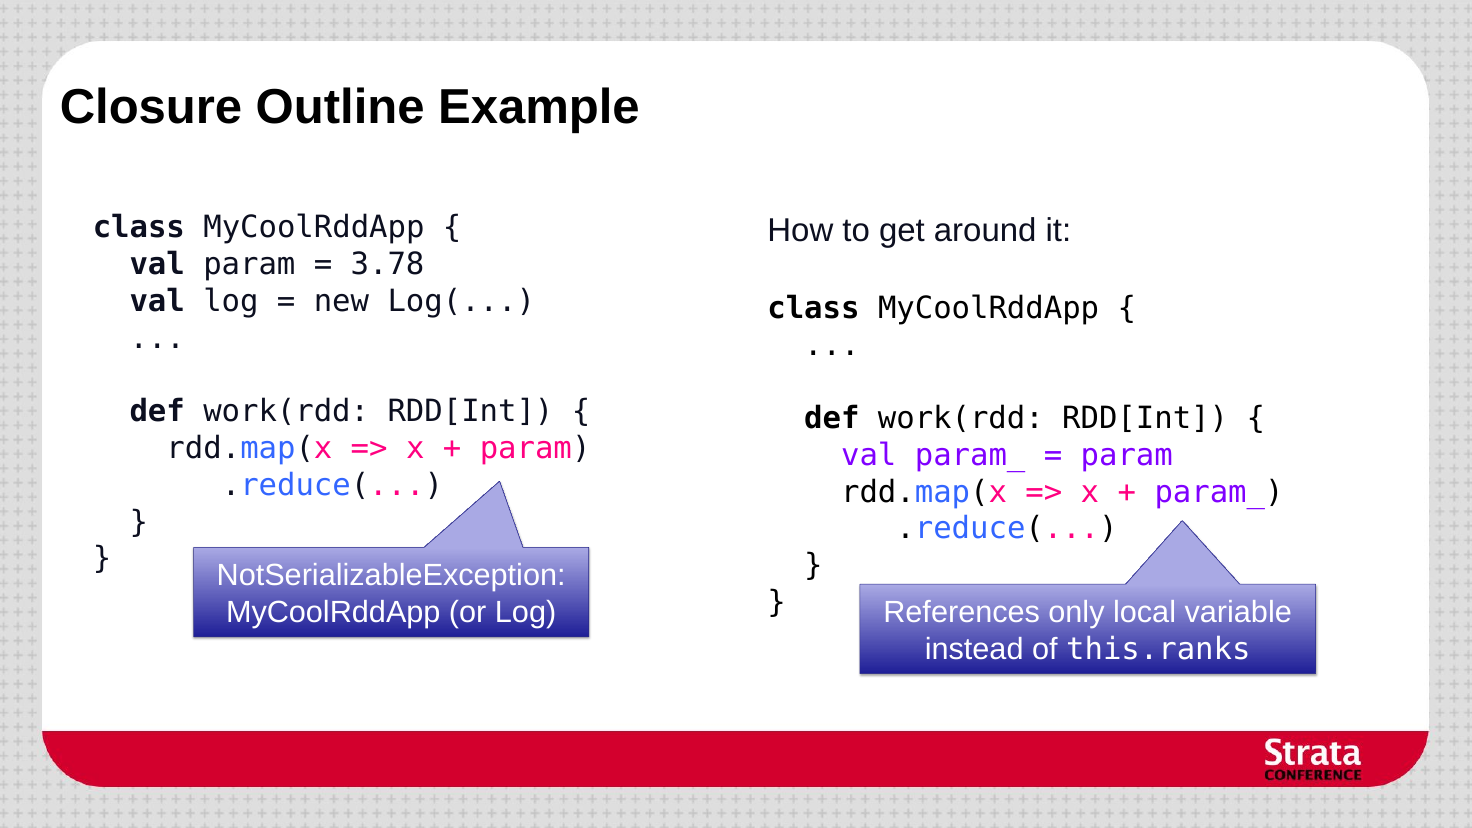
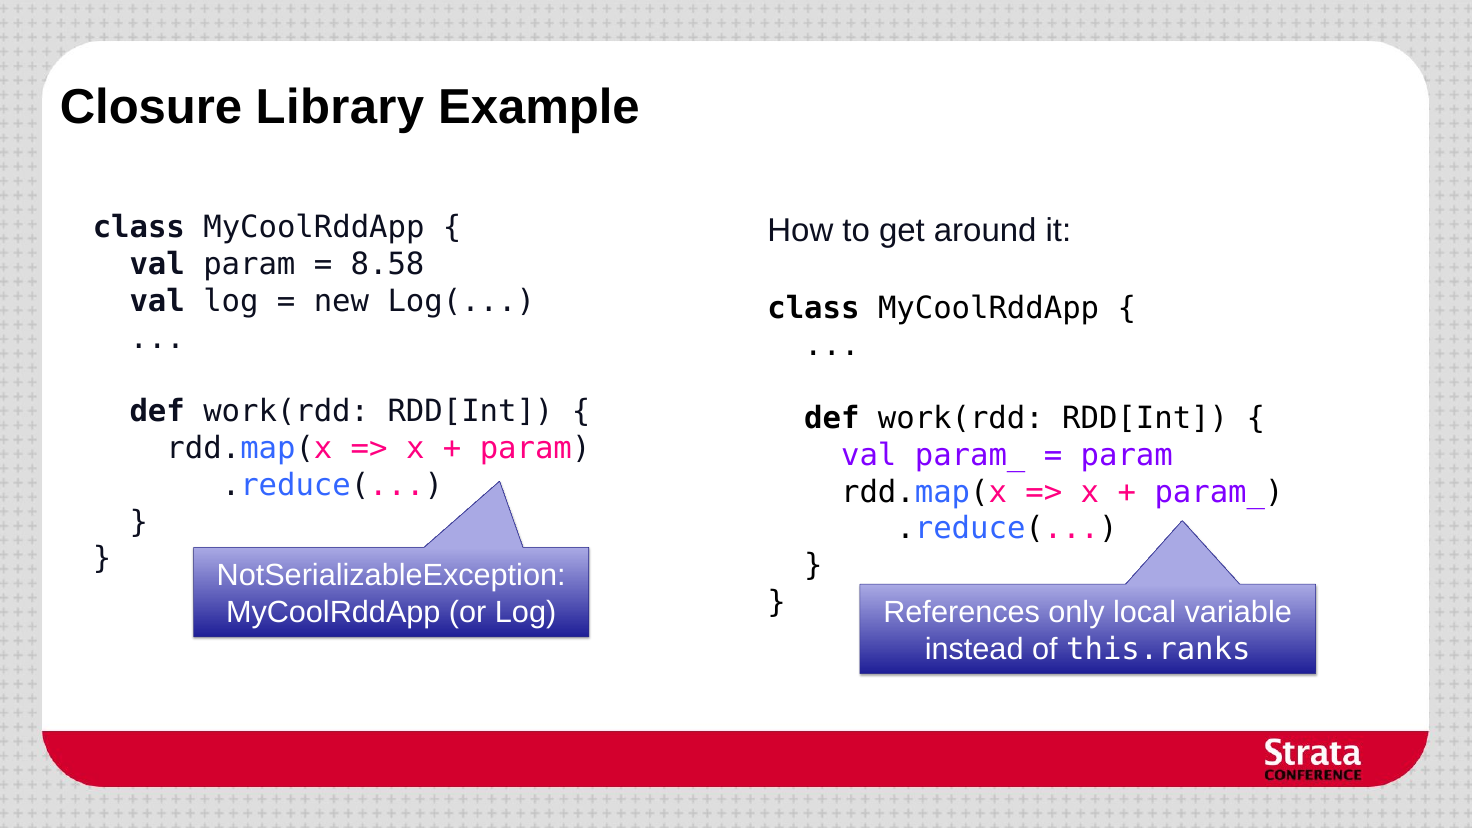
Outline: Outline -> Library
3.78: 3.78 -> 8.58
